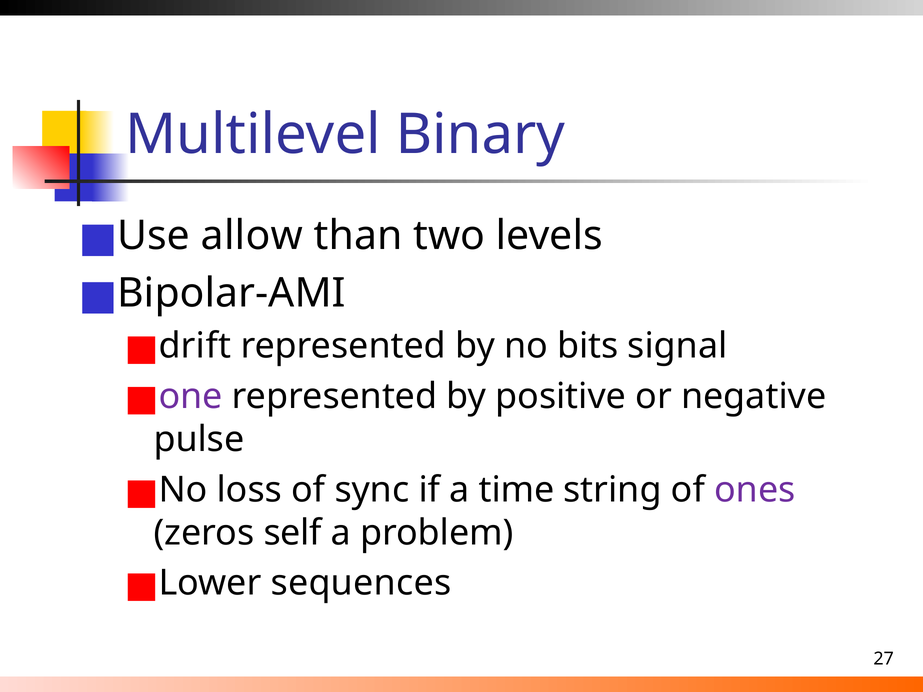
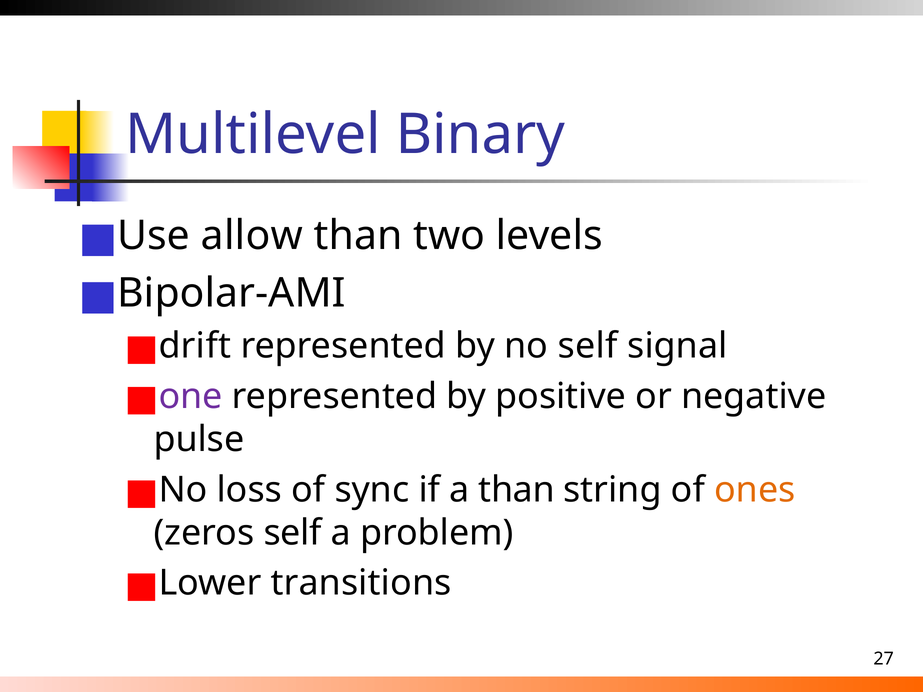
no bits: bits -> self
a time: time -> than
ones colour: purple -> orange
sequences: sequences -> transitions
